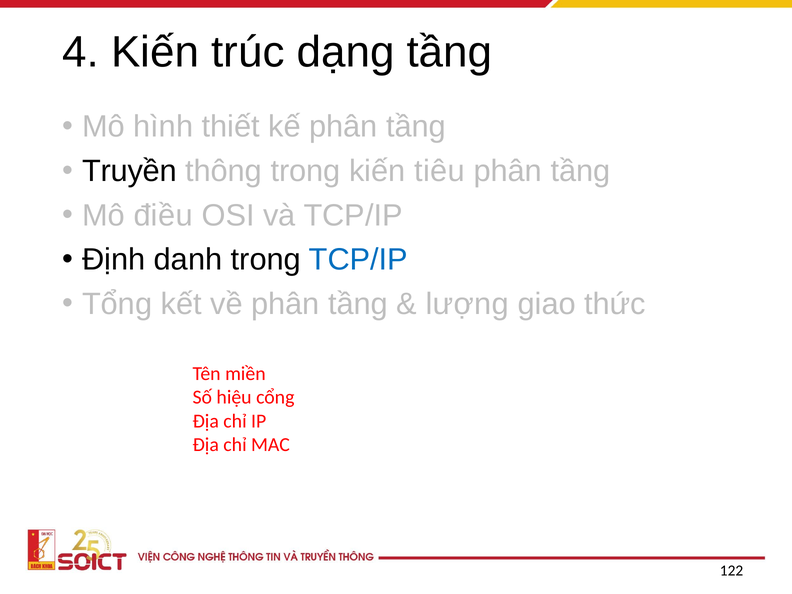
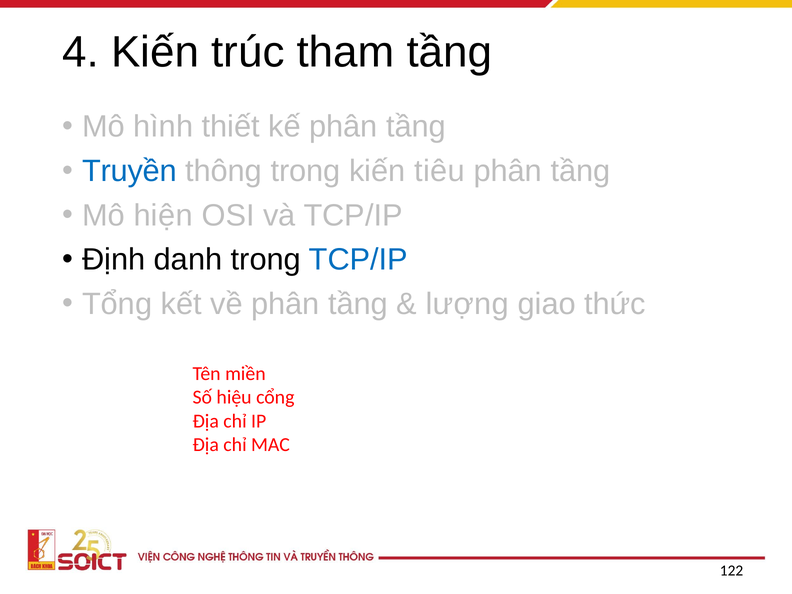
dạng: dạng -> tham
Truyền colour: black -> blue
điều: điều -> hiện
